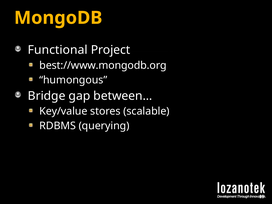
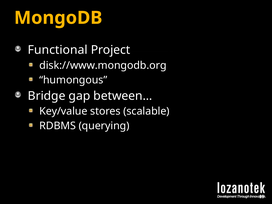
best://www.mongodb.org: best://www.mongodb.org -> disk://www.mongodb.org
